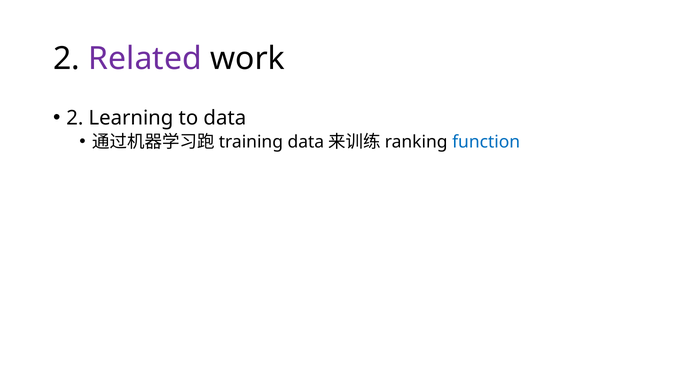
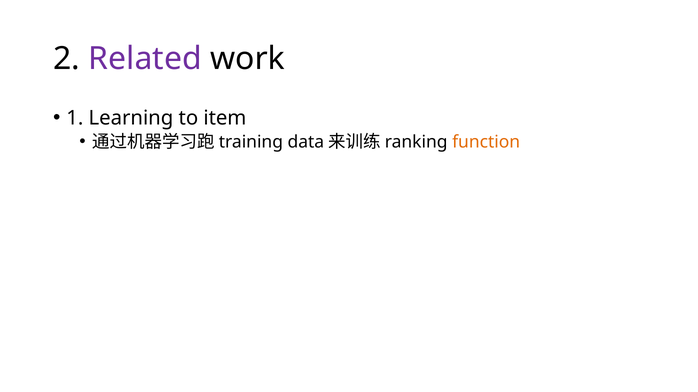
2 at (75, 118): 2 -> 1
to data: data -> item
function colour: blue -> orange
